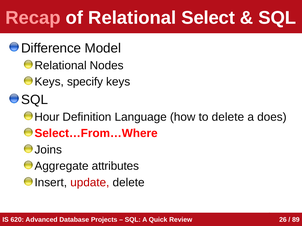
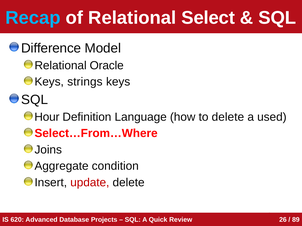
Recap colour: pink -> light blue
Nodes: Nodes -> Oracle
specify: specify -> strings
does: does -> used
attributes: attributes -> condition
